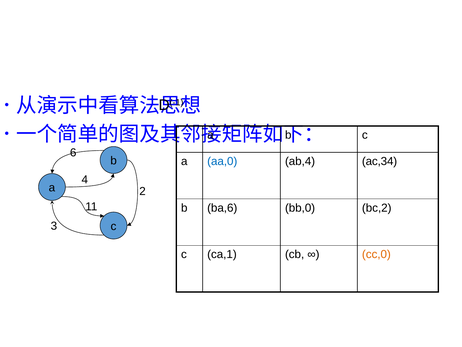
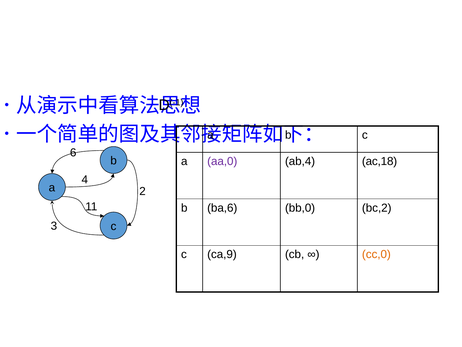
aa,0 colour: blue -> purple
ac,34: ac,34 -> ac,18
ca,1: ca,1 -> ca,9
